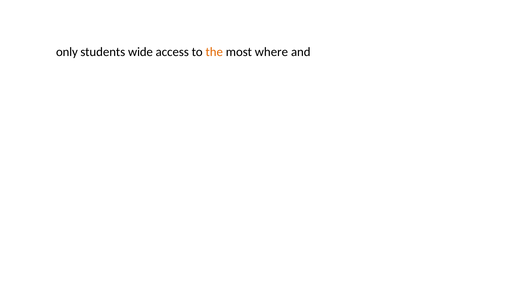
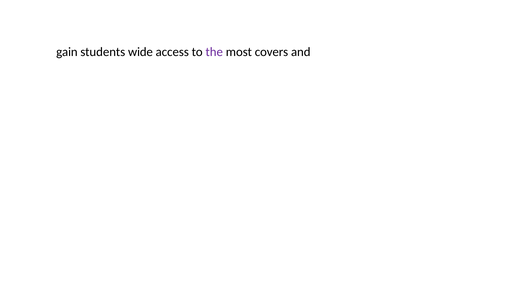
only: only -> gain
the colour: orange -> purple
where: where -> covers
